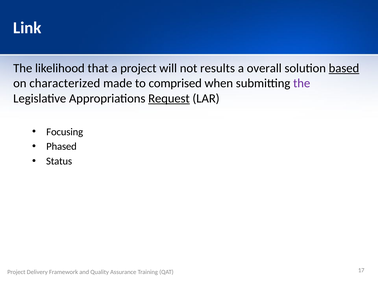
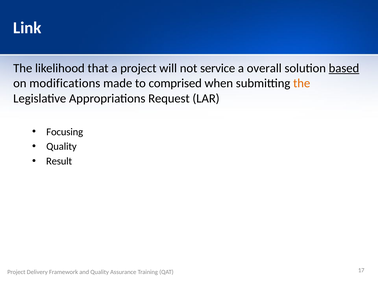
results: results -> service
characterized: characterized -> modifications
the at (302, 83) colour: purple -> orange
Request underline: present -> none
Phased at (61, 147): Phased -> Quality
Status: Status -> Result
